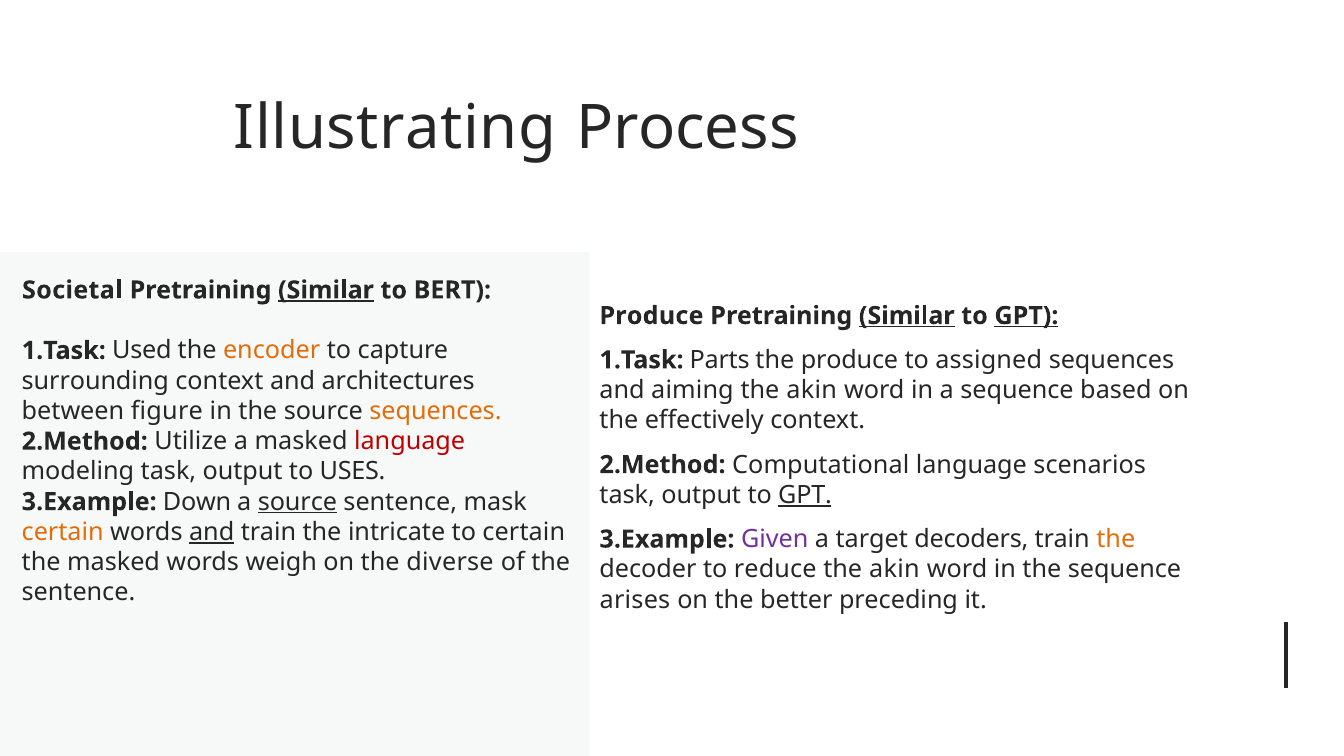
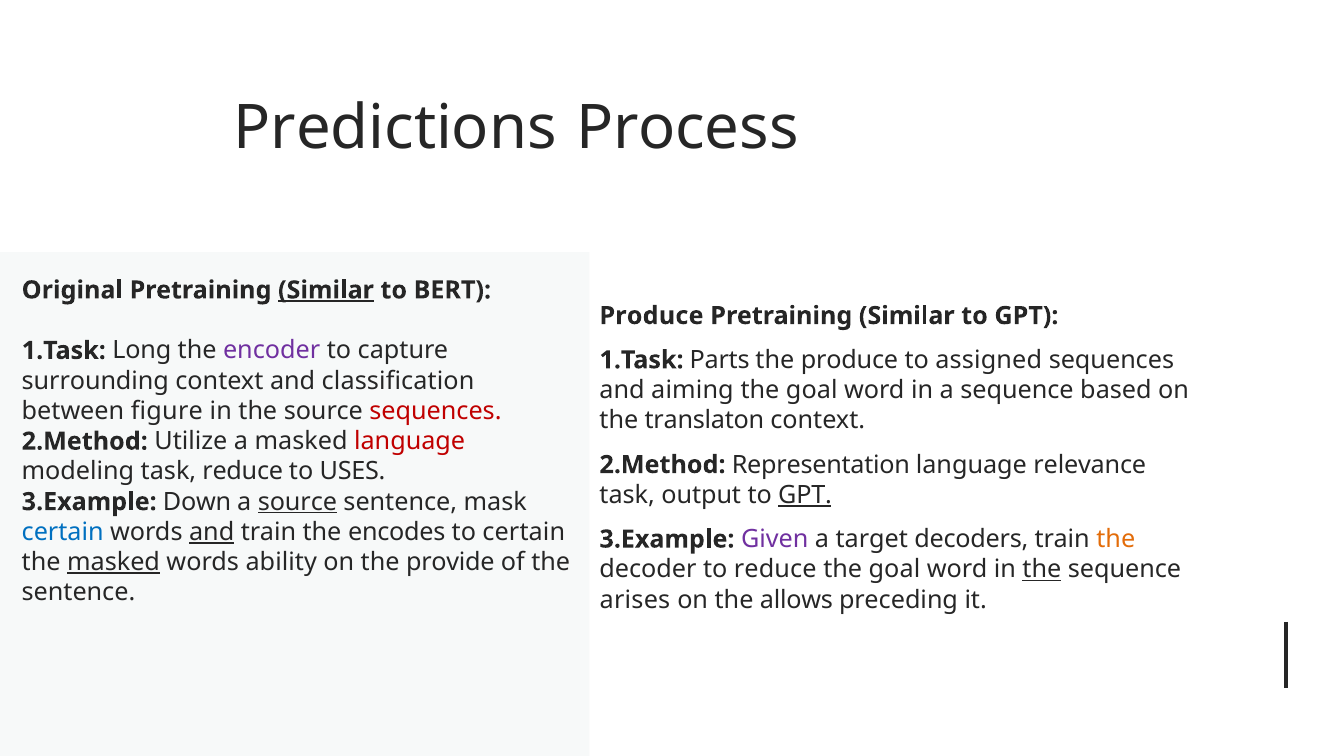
Illustrating: Illustrating -> Predictions
Societal: Societal -> Original
Similar at (907, 316) underline: present -> none
GPT at (1026, 316) underline: present -> none
Used: Used -> Long
encoder colour: orange -> purple
architectures: architectures -> classification
akin at (812, 390): akin -> goal
sequences at (435, 411) colour: orange -> red
effectively: effectively -> translaton
Computational: Computational -> Representation
scenarios: scenarios -> relevance
modeling task output: output -> reduce
certain at (63, 532) colour: orange -> blue
intricate: intricate -> encodes
masked at (114, 562) underline: none -> present
weigh: weigh -> ability
diverse: diverse -> provide
akin at (894, 569): akin -> goal
the at (1042, 569) underline: none -> present
better: better -> allows
